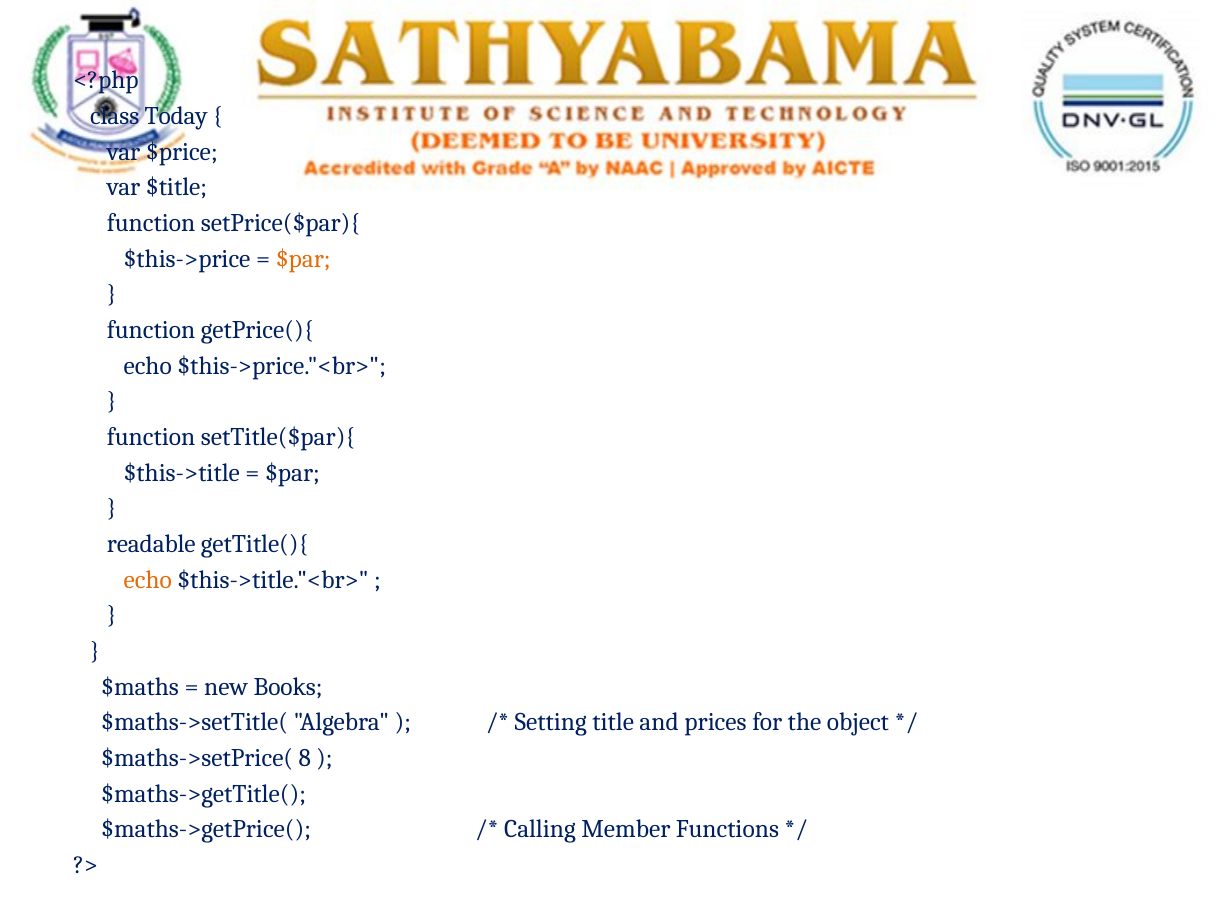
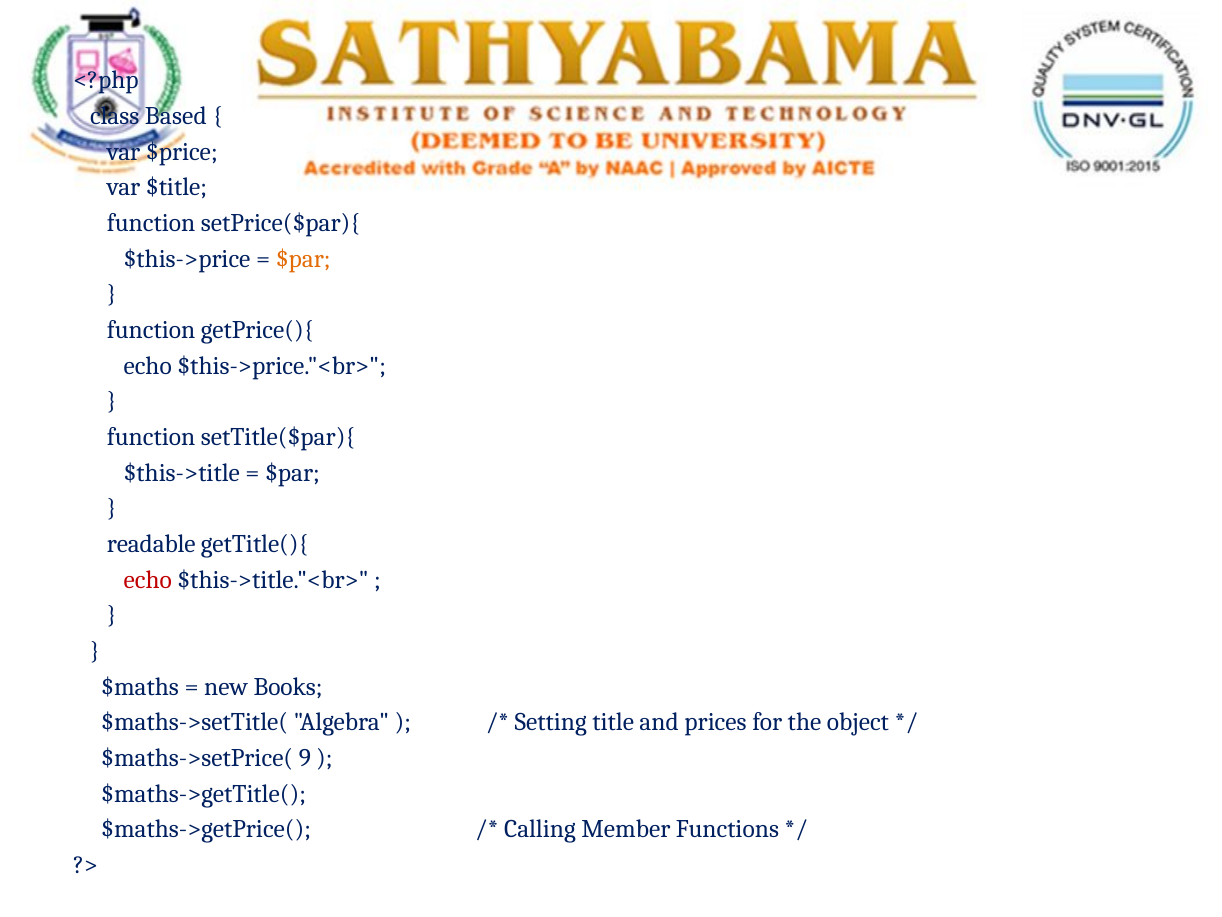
Today: Today -> Based
echo at (148, 580) colour: orange -> red
8: 8 -> 9
